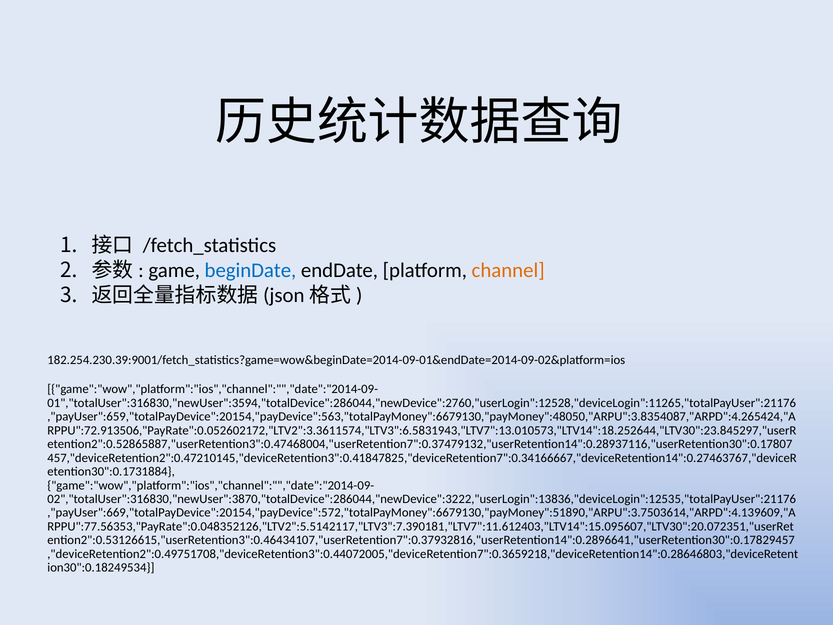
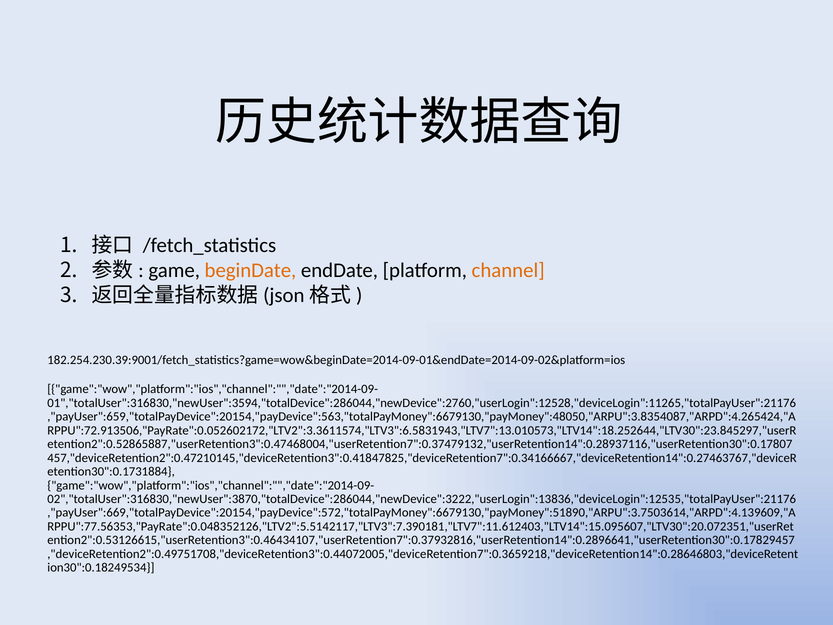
beginDate colour: blue -> orange
